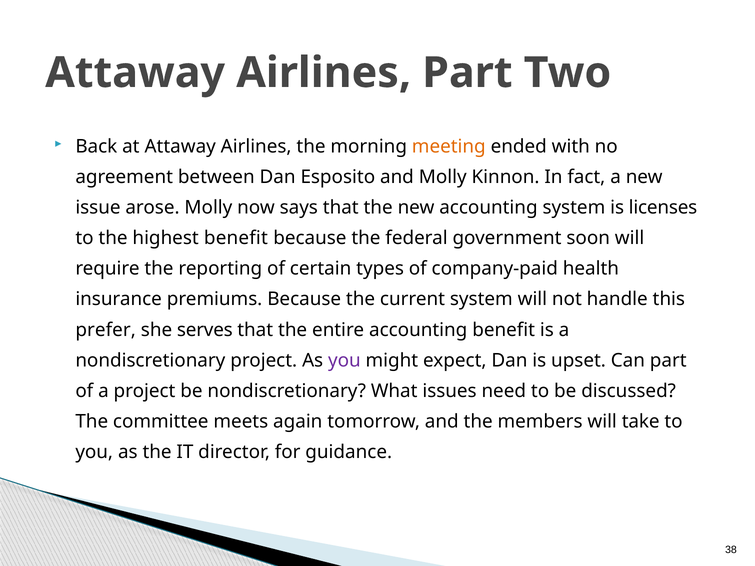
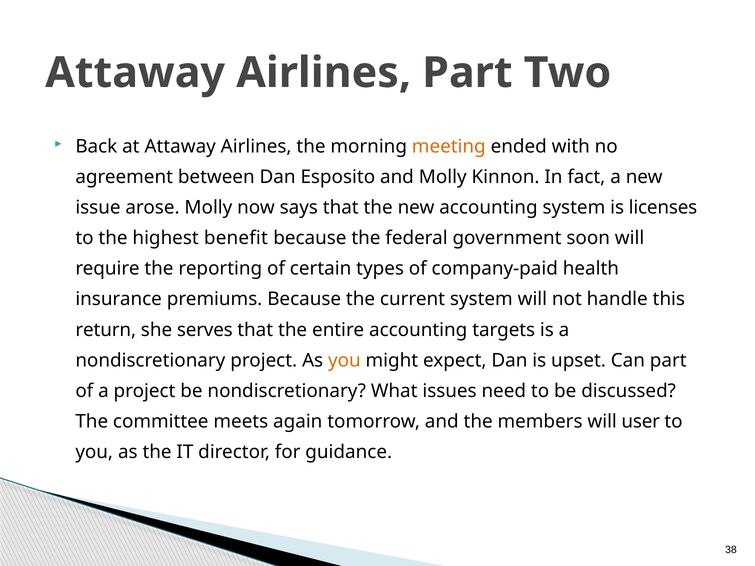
prefer: prefer -> return
accounting benefit: benefit -> targets
you at (344, 360) colour: purple -> orange
take: take -> user
